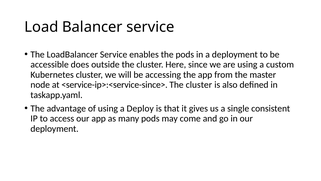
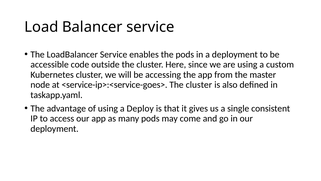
does: does -> code
<service-ip>:<service-since>: <service-ip>:<service-since> -> <service-ip>:<service-goes>
